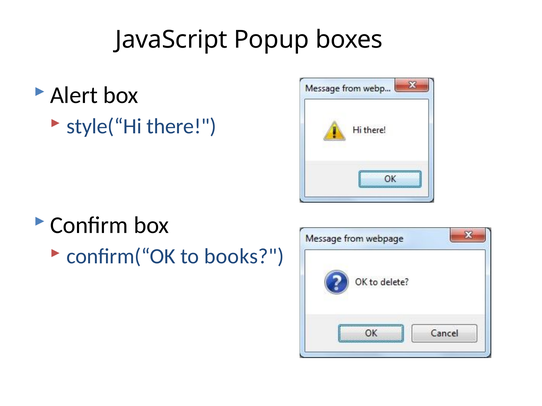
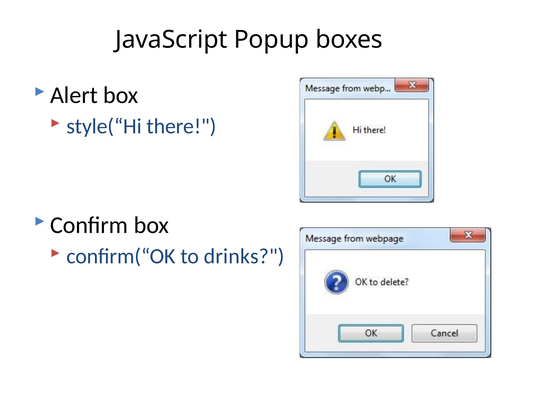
books: books -> drinks
